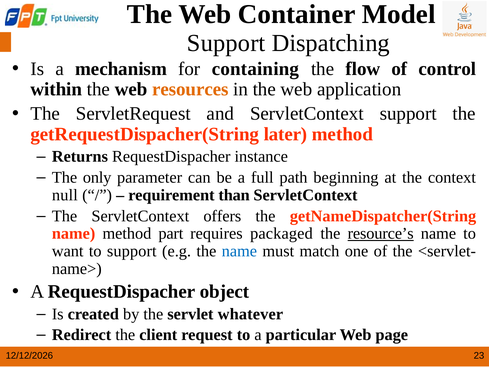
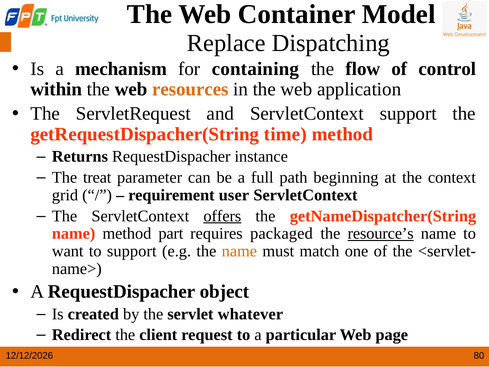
Support at (226, 43): Support -> Replace
later: later -> time
only: only -> treat
null: null -> grid
than: than -> user
offers underline: none -> present
name at (239, 251) colour: blue -> orange
23: 23 -> 80
